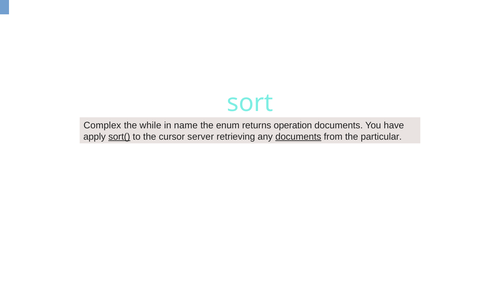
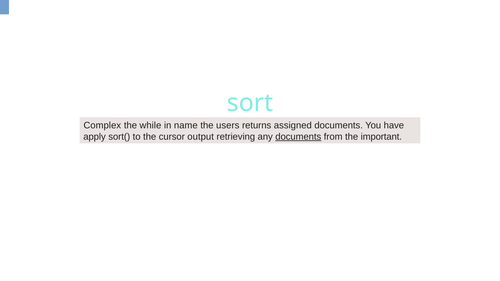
enum: enum -> users
operation: operation -> assigned
sort( underline: present -> none
server: server -> output
particular: particular -> important
